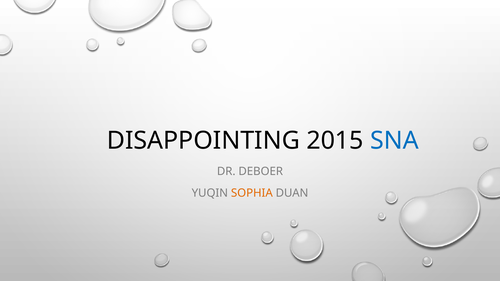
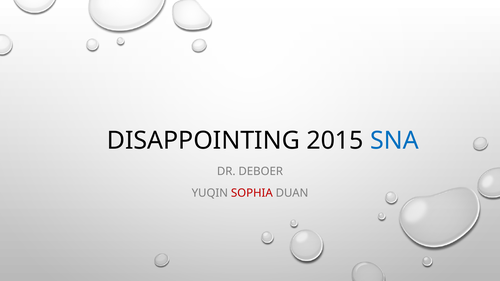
SOPHIA colour: orange -> red
